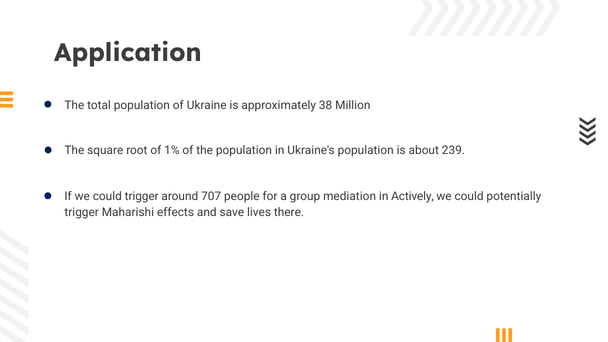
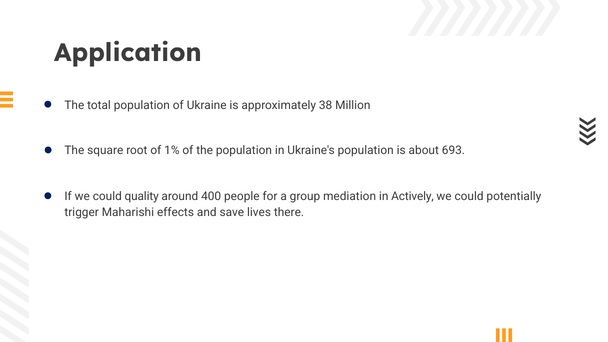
239: 239 -> 693
could trigger: trigger -> quality
707: 707 -> 400
